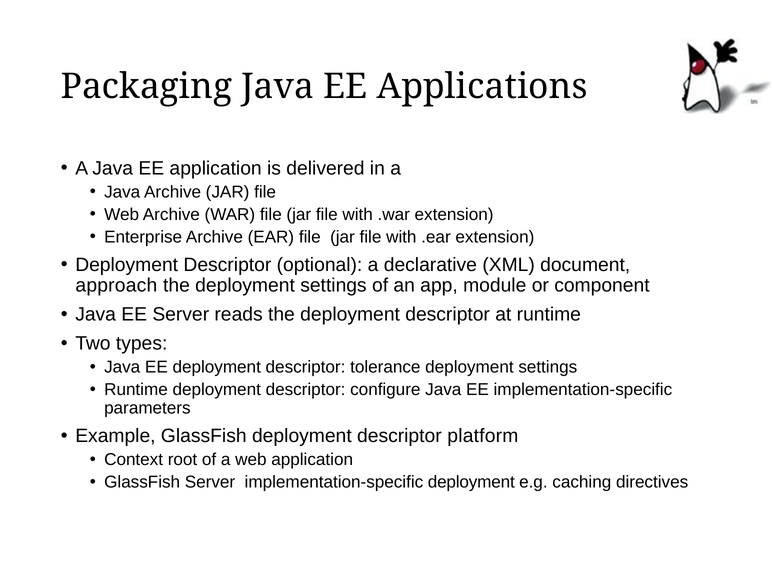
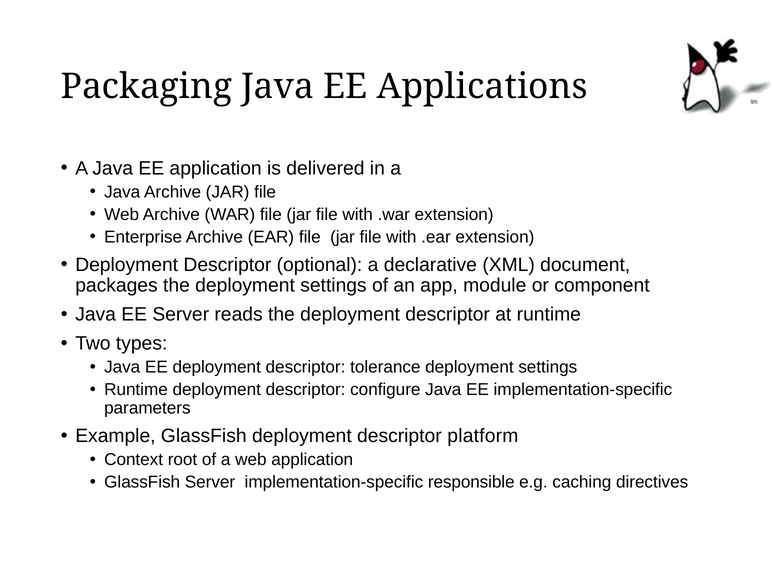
approach: approach -> packages
implementation-specific deployment: deployment -> responsible
